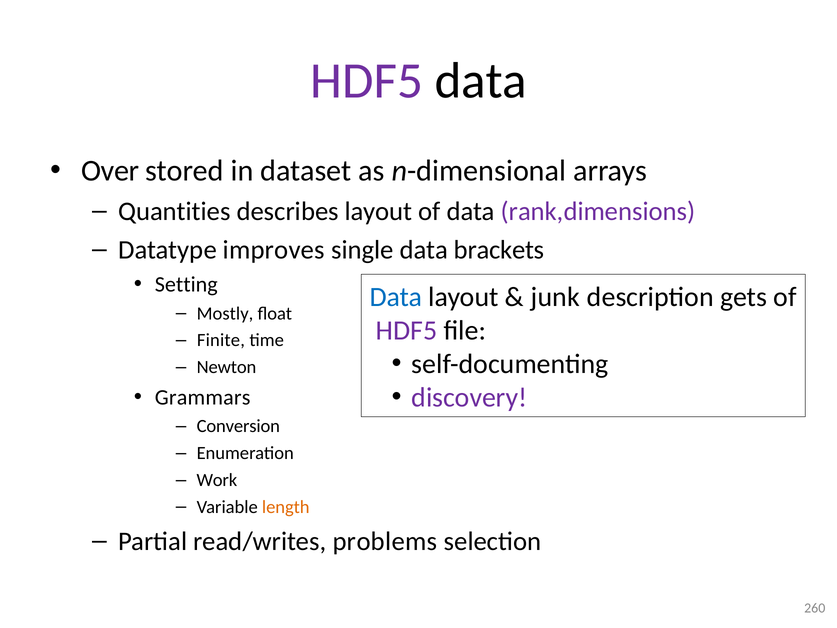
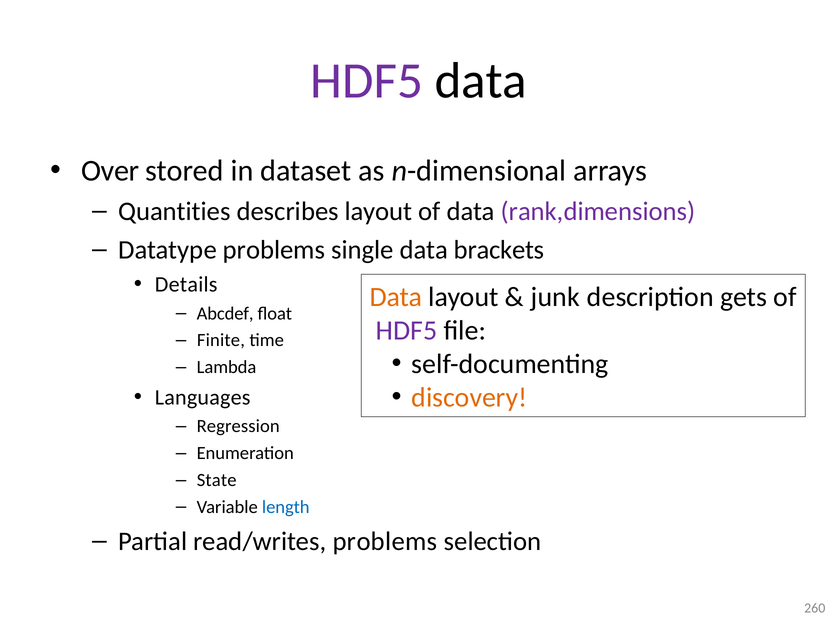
Datatype improves: improves -> problems
Setting: Setting -> Details
Data at (396, 297) colour: blue -> orange
Mostly: Mostly -> Abcdef
Newton: Newton -> Lambda
discovery colour: purple -> orange
Grammars: Grammars -> Languages
Conversion: Conversion -> Regression
Work: Work -> State
length colour: orange -> blue
